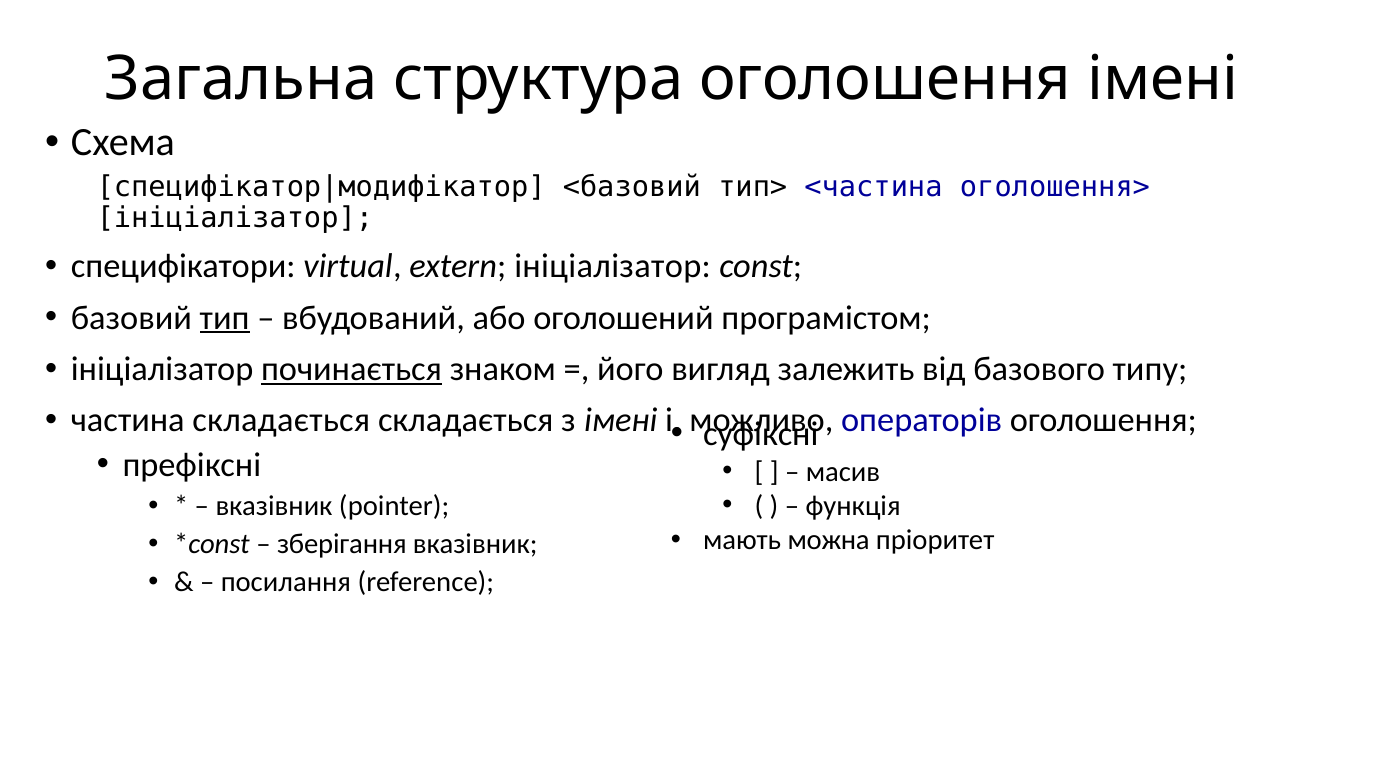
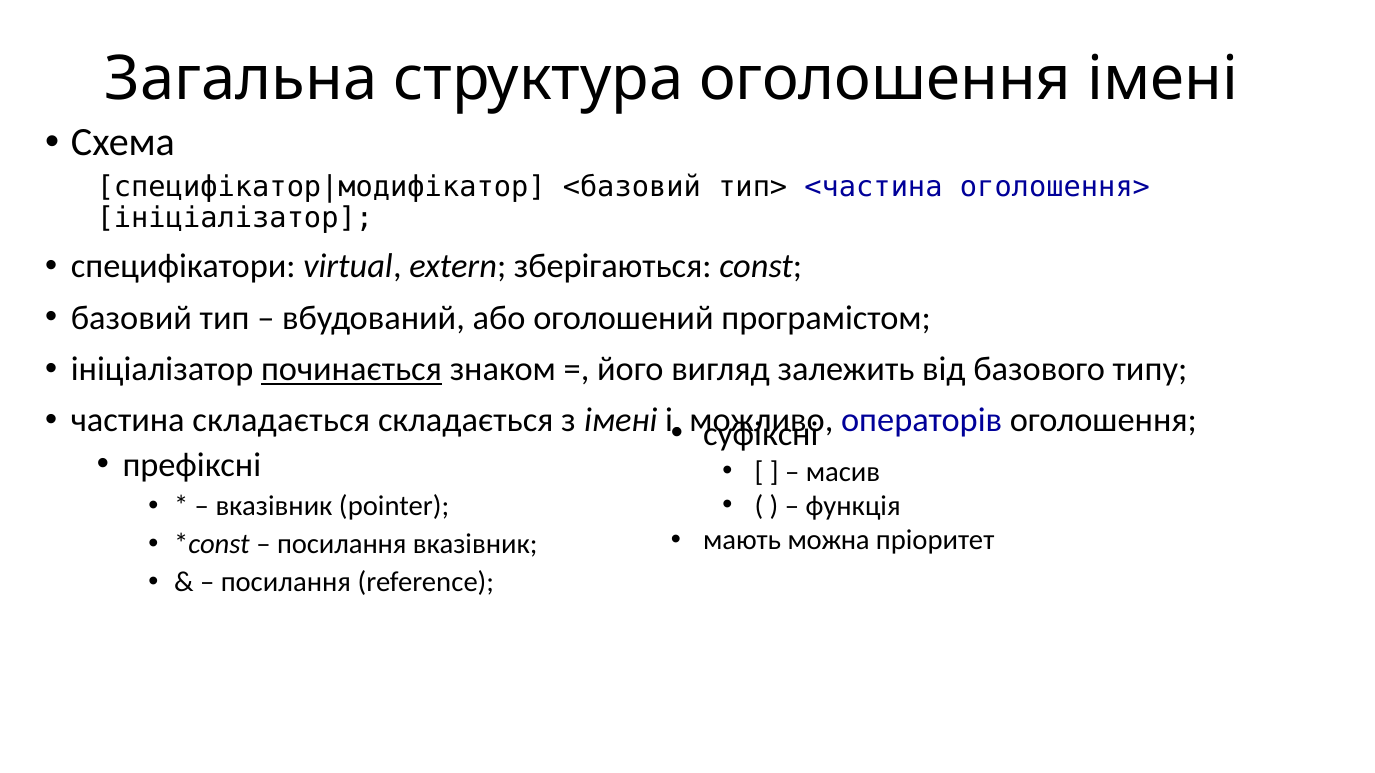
extern ініціалізатор: ініціалізатор -> зберігаються
тип underline: present -> none
зберігання at (342, 544): зберігання -> посилання
